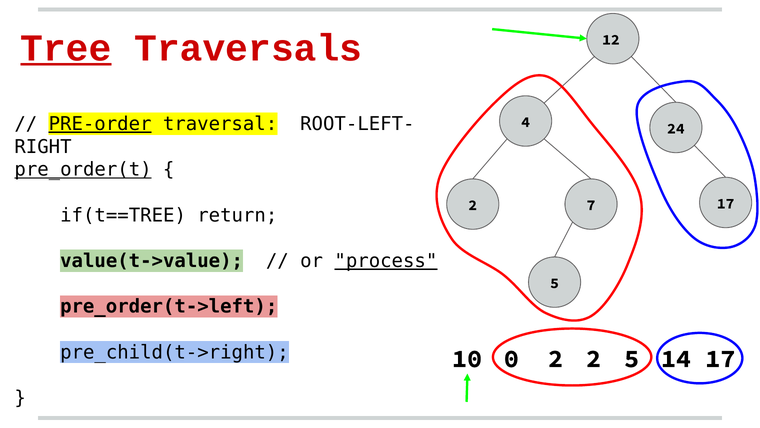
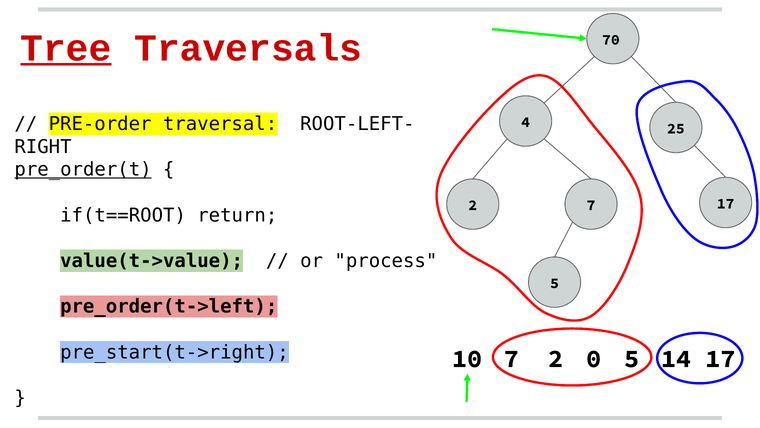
12: 12 -> 70
PRE-order underline: present -> none
24: 24 -> 25
if(t==TREE: if(t==TREE -> if(t==ROOT
process underline: present -> none
pre_child(t->right: pre_child(t->right -> pre_start(t->right
10 0: 0 -> 7
2 2: 2 -> 0
